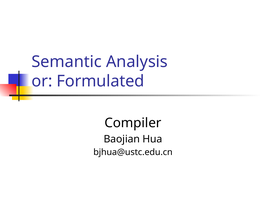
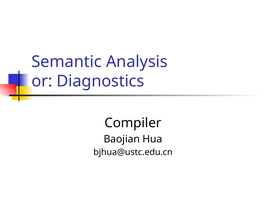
Formulated: Formulated -> Diagnostics
